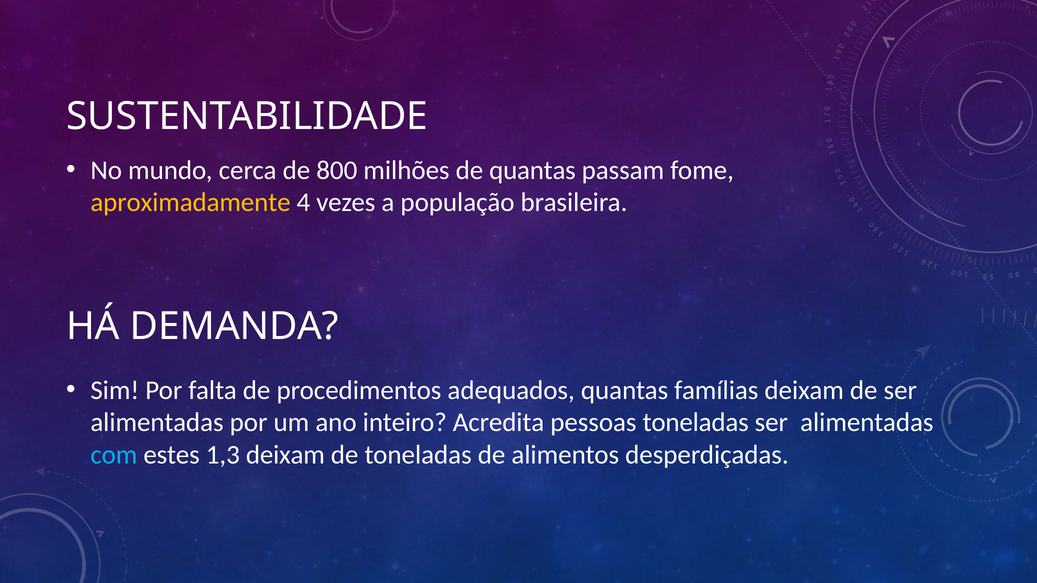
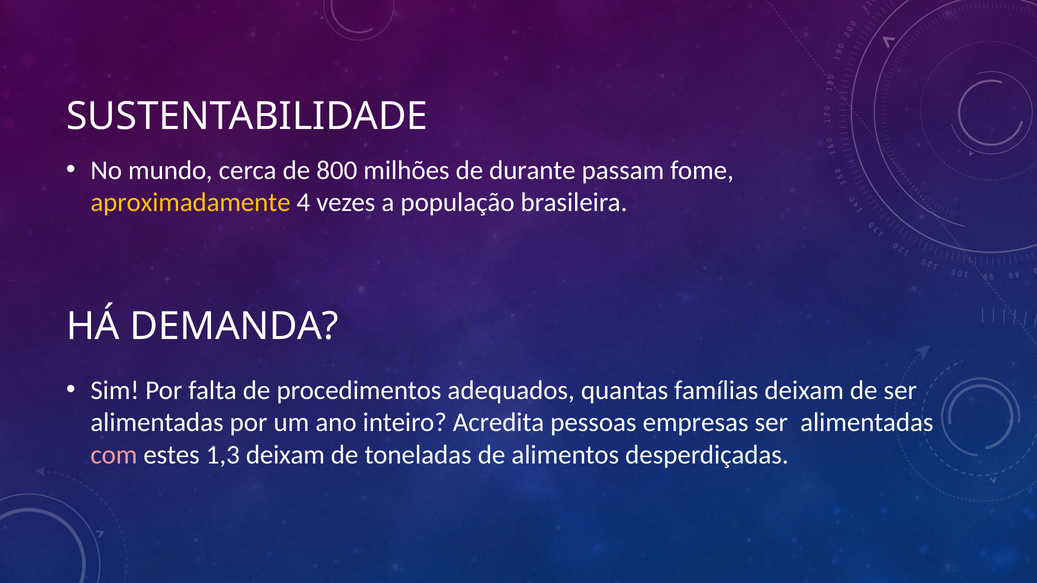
de quantas: quantas -> durante
pessoas toneladas: toneladas -> empresas
com colour: light blue -> pink
